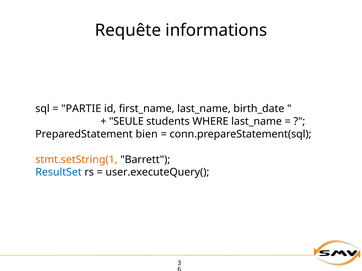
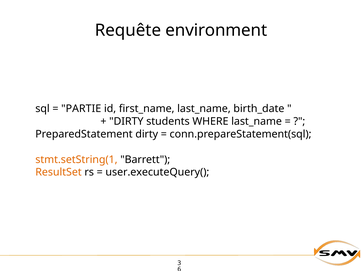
informations: informations -> environment
SEULE at (126, 122): SEULE -> DIRTY
PreparedStatement bien: bien -> dirty
ResultSet colour: blue -> orange
